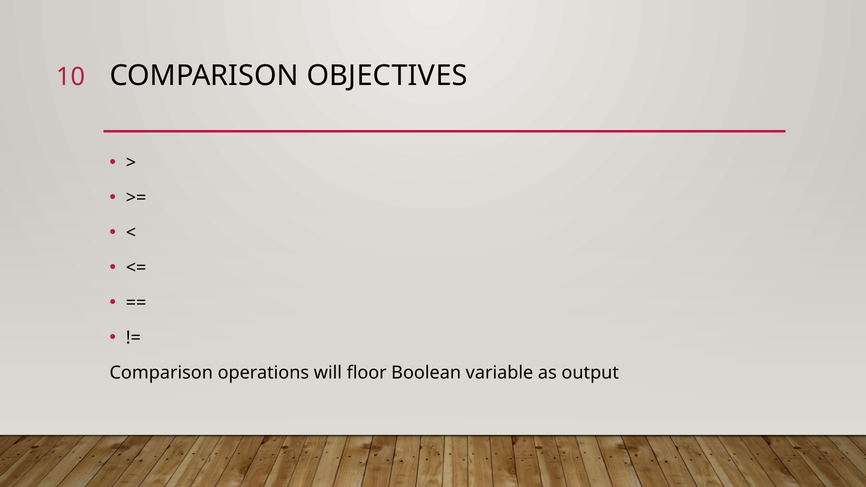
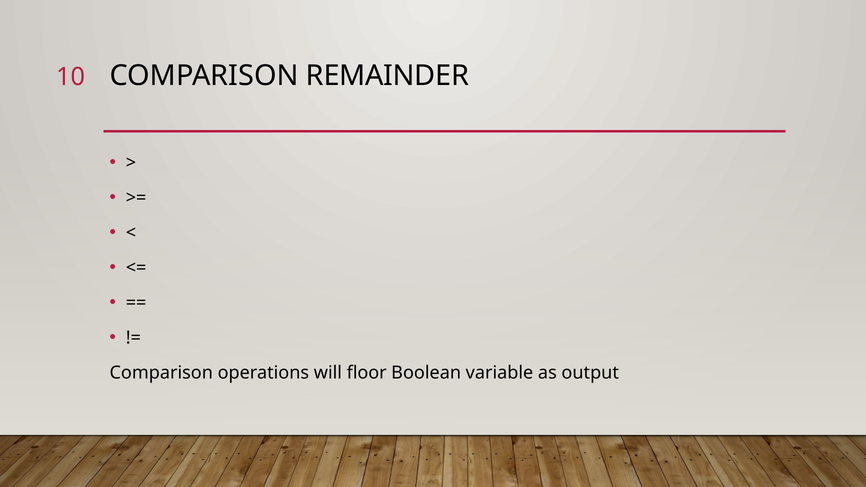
OBJECTIVES: OBJECTIVES -> REMAINDER
